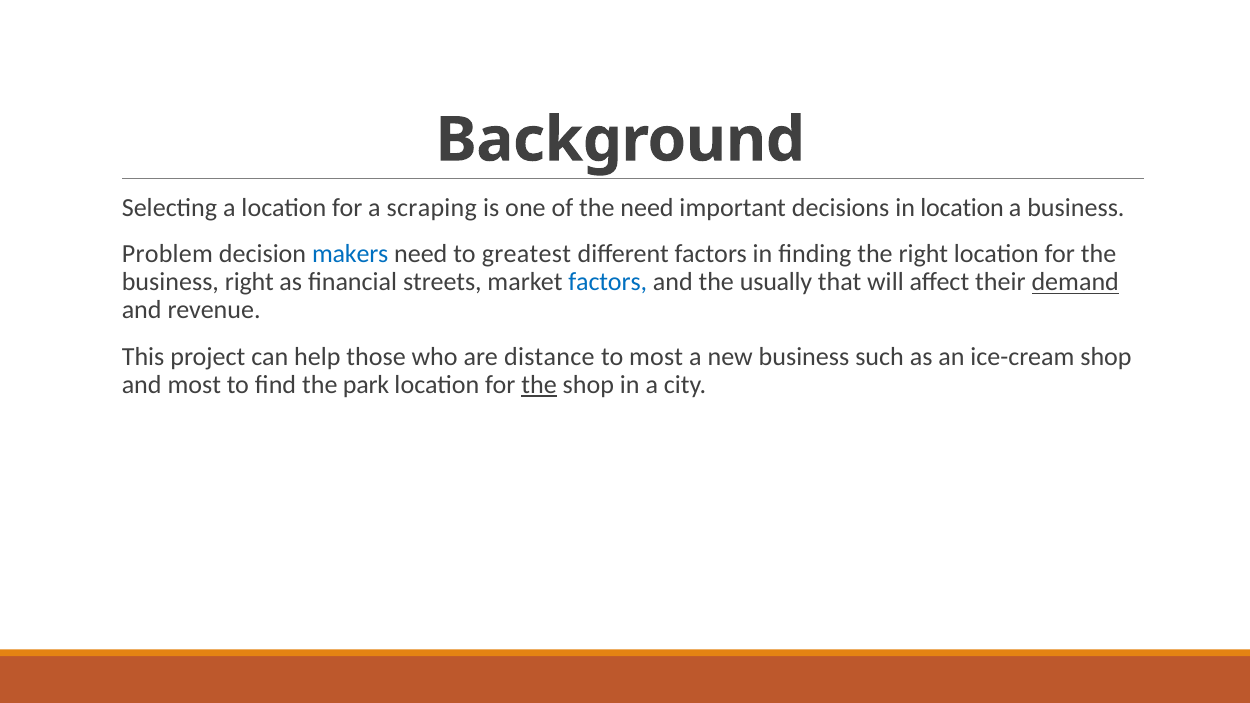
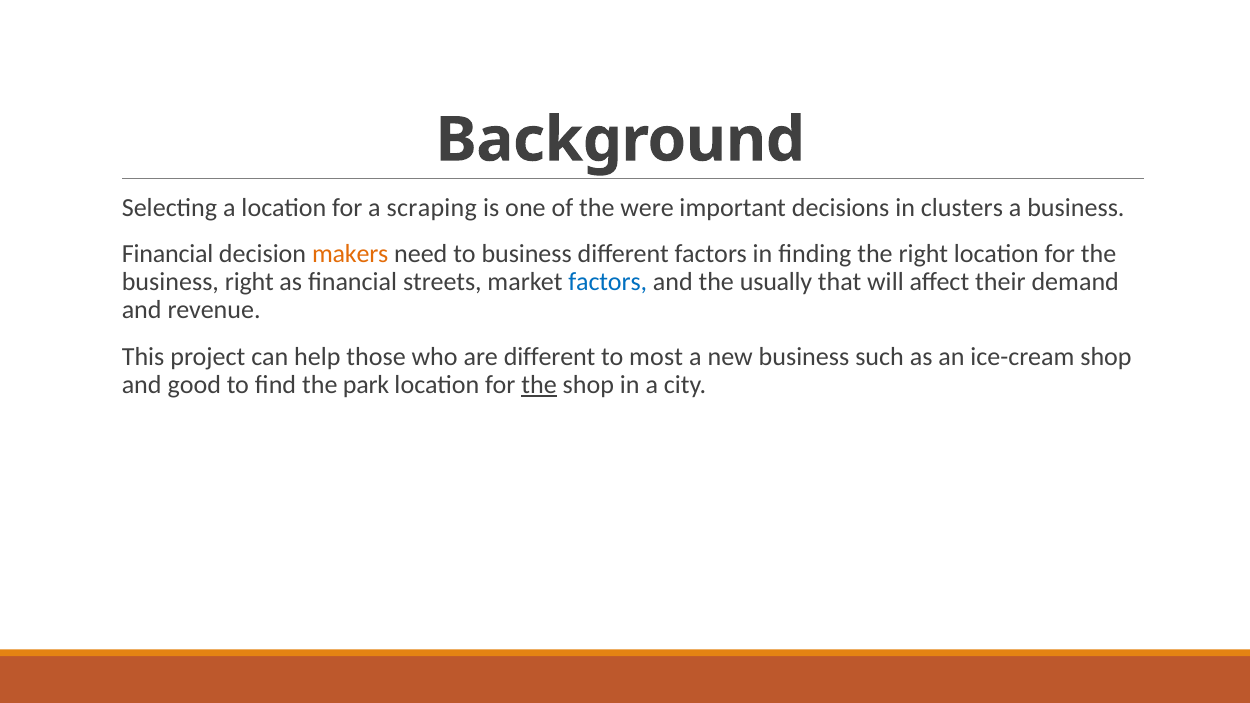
the need: need -> were
in location: location -> clusters
Problem at (167, 254): Problem -> Financial
makers colour: blue -> orange
to greatest: greatest -> business
demand underline: present -> none
are distance: distance -> different
and most: most -> good
